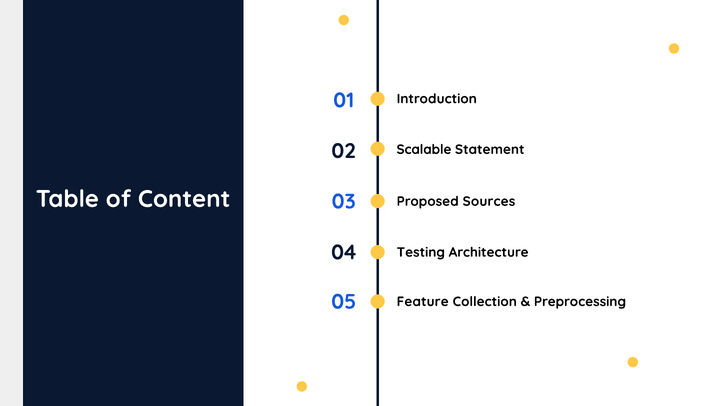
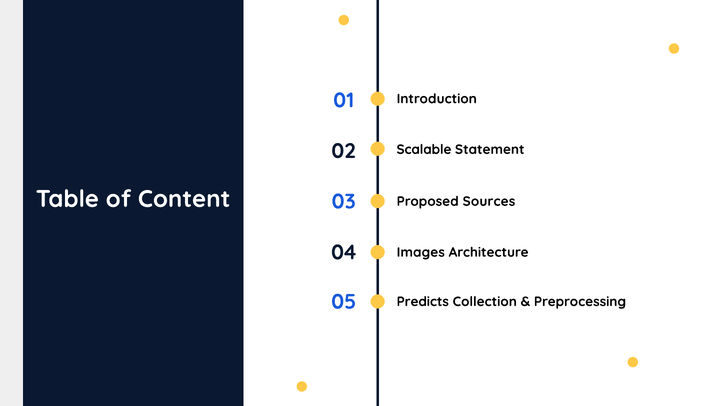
Testing: Testing -> Images
Feature: Feature -> Predicts
